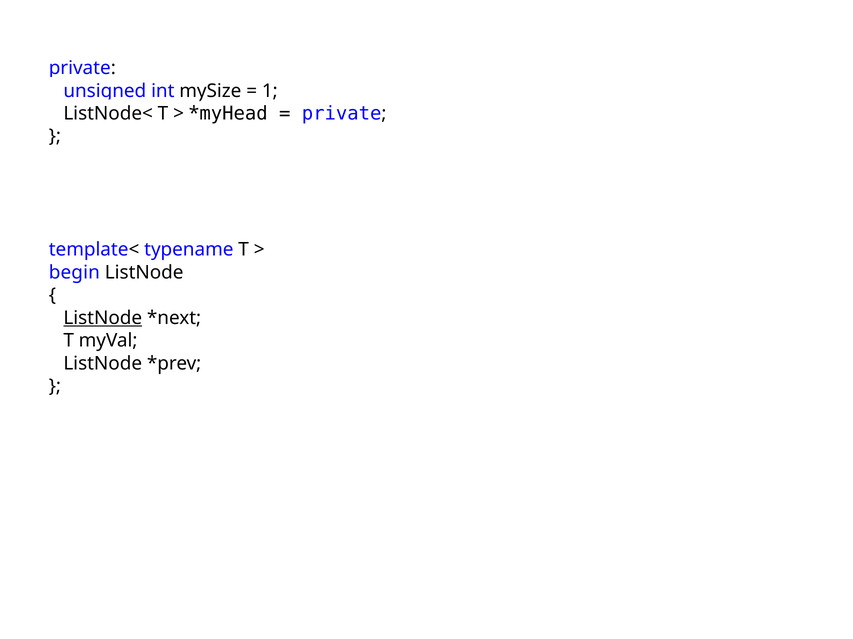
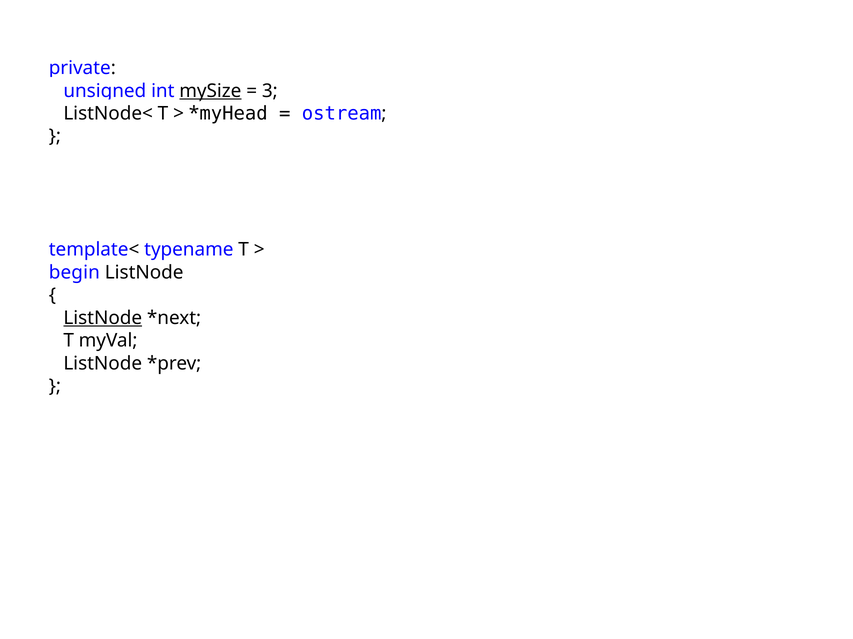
mySize underline: none -> present
1: 1 -> 3
private at (342, 114): private -> ostream
